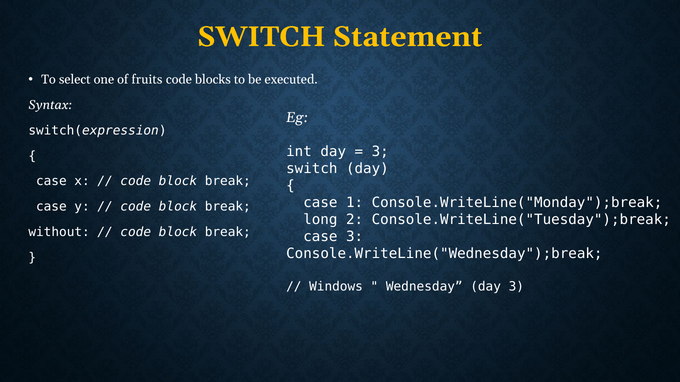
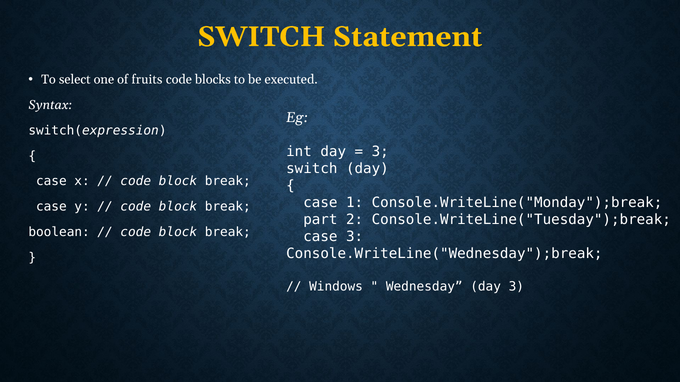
long: long -> part
without: without -> boolean
